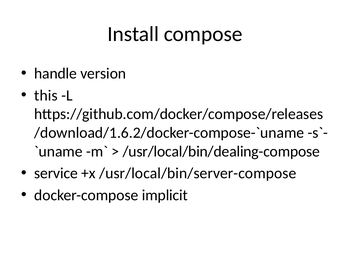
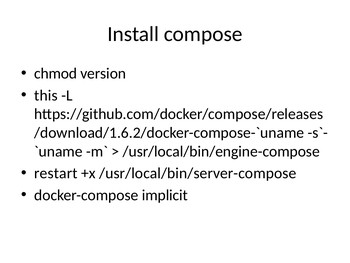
handle: handle -> chmod
/usr/local/bin/dealing-compose: /usr/local/bin/dealing-compose -> /usr/local/bin/engine-compose
service: service -> restart
